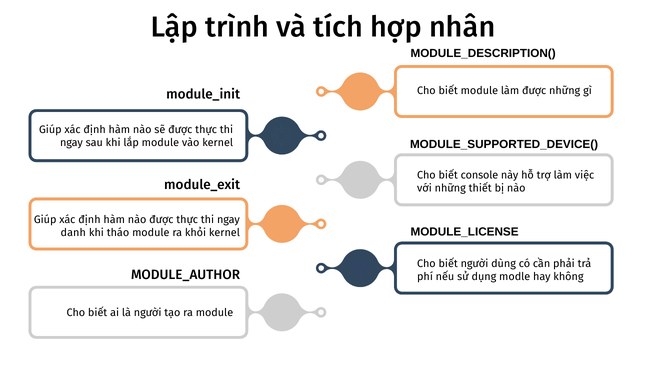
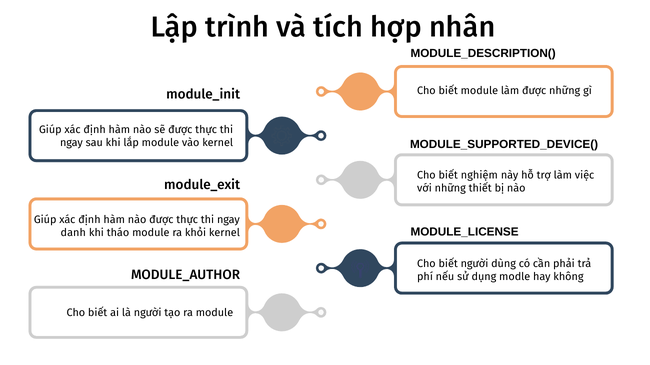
console: console -> nghiệm
